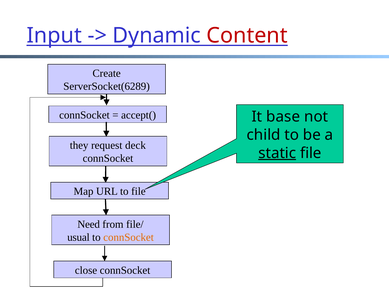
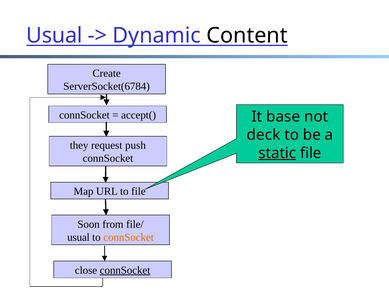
Input at (54, 36): Input -> Usual
Content colour: red -> black
ServerSocket(6289: ServerSocket(6289 -> ServerSocket(6784
child: child -> deck
deck: deck -> push
Need: Need -> Soon
connSocket at (125, 270) underline: none -> present
